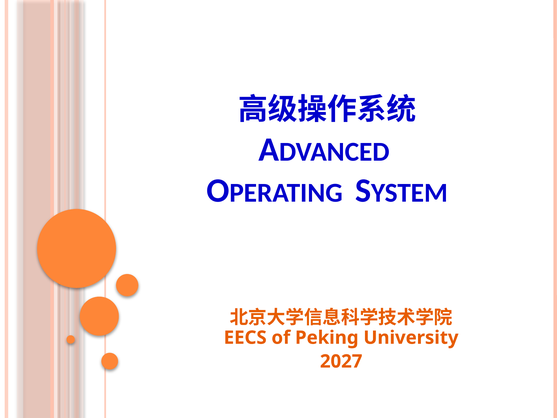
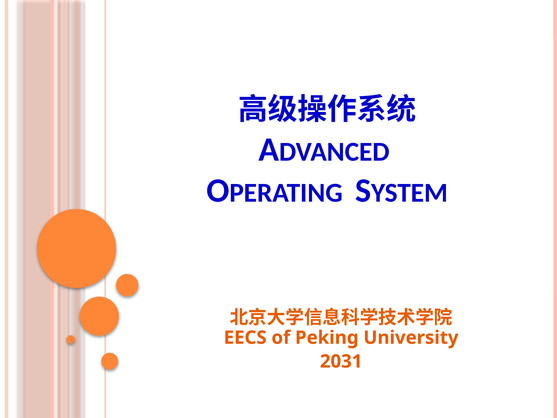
2027: 2027 -> 2031
